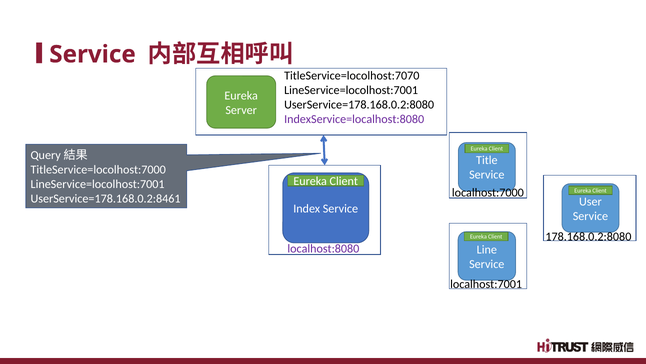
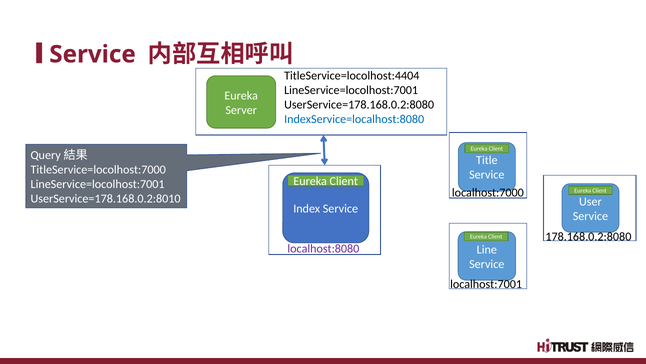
TitleService=locolhost:7070: TitleService=locolhost:7070 -> TitleService=locolhost:4404
IndexService=localhost:8080 colour: purple -> blue
UserService=178.168.0.2:8461: UserService=178.168.0.2:8461 -> UserService=178.168.0.2:8010
